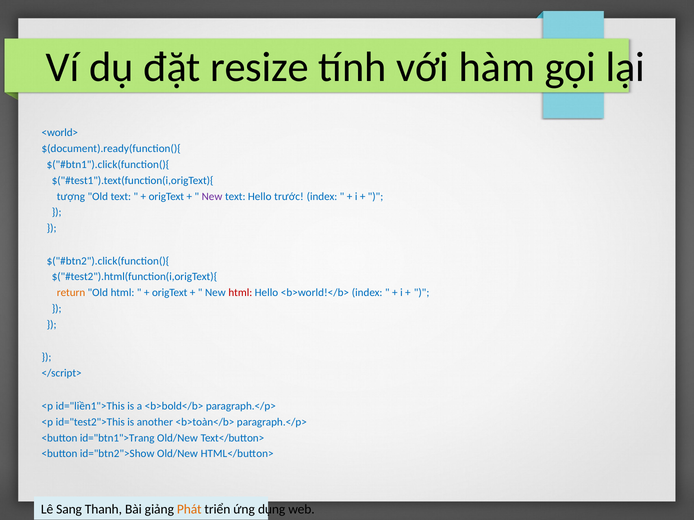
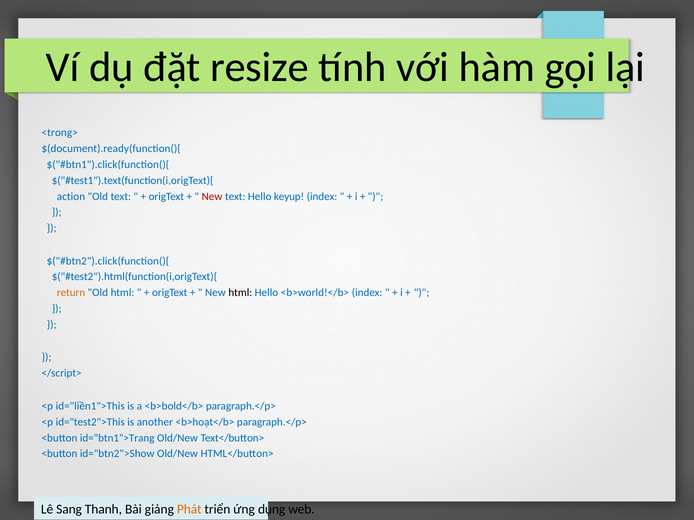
<world>: <world> -> <trong>
tượng: tượng -> action
New at (212, 197) colour: purple -> red
trước: trước -> keyup
html at (240, 293) colour: red -> black
<b>toàn</b>: <b>toàn</b> -> <b>hoạt</b>
